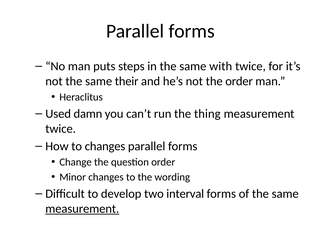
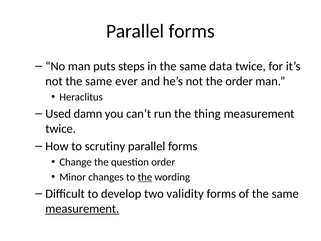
with: with -> data
their: their -> ever
to changes: changes -> scrutiny
the at (145, 177) underline: none -> present
interval: interval -> validity
